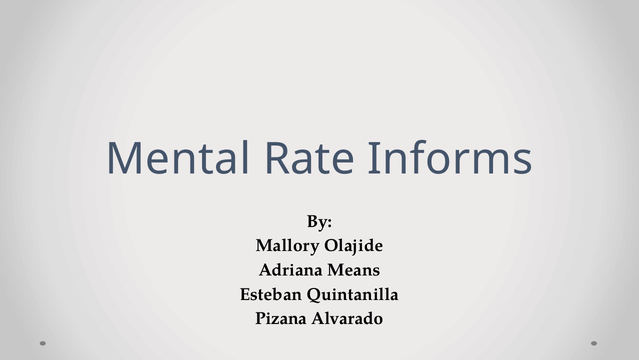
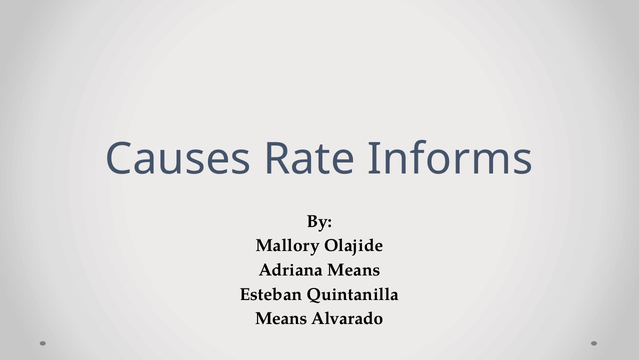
Mental: Mental -> Causes
Pizana at (281, 318): Pizana -> Means
